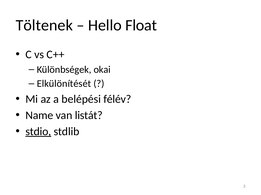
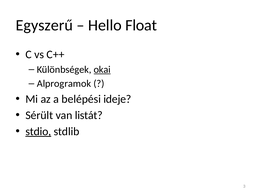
Töltenek: Töltenek -> Egyszerű
okai underline: none -> present
Elkülönítését: Elkülönítését -> Alprogramok
félév: félév -> ideje
Name: Name -> Sérült
